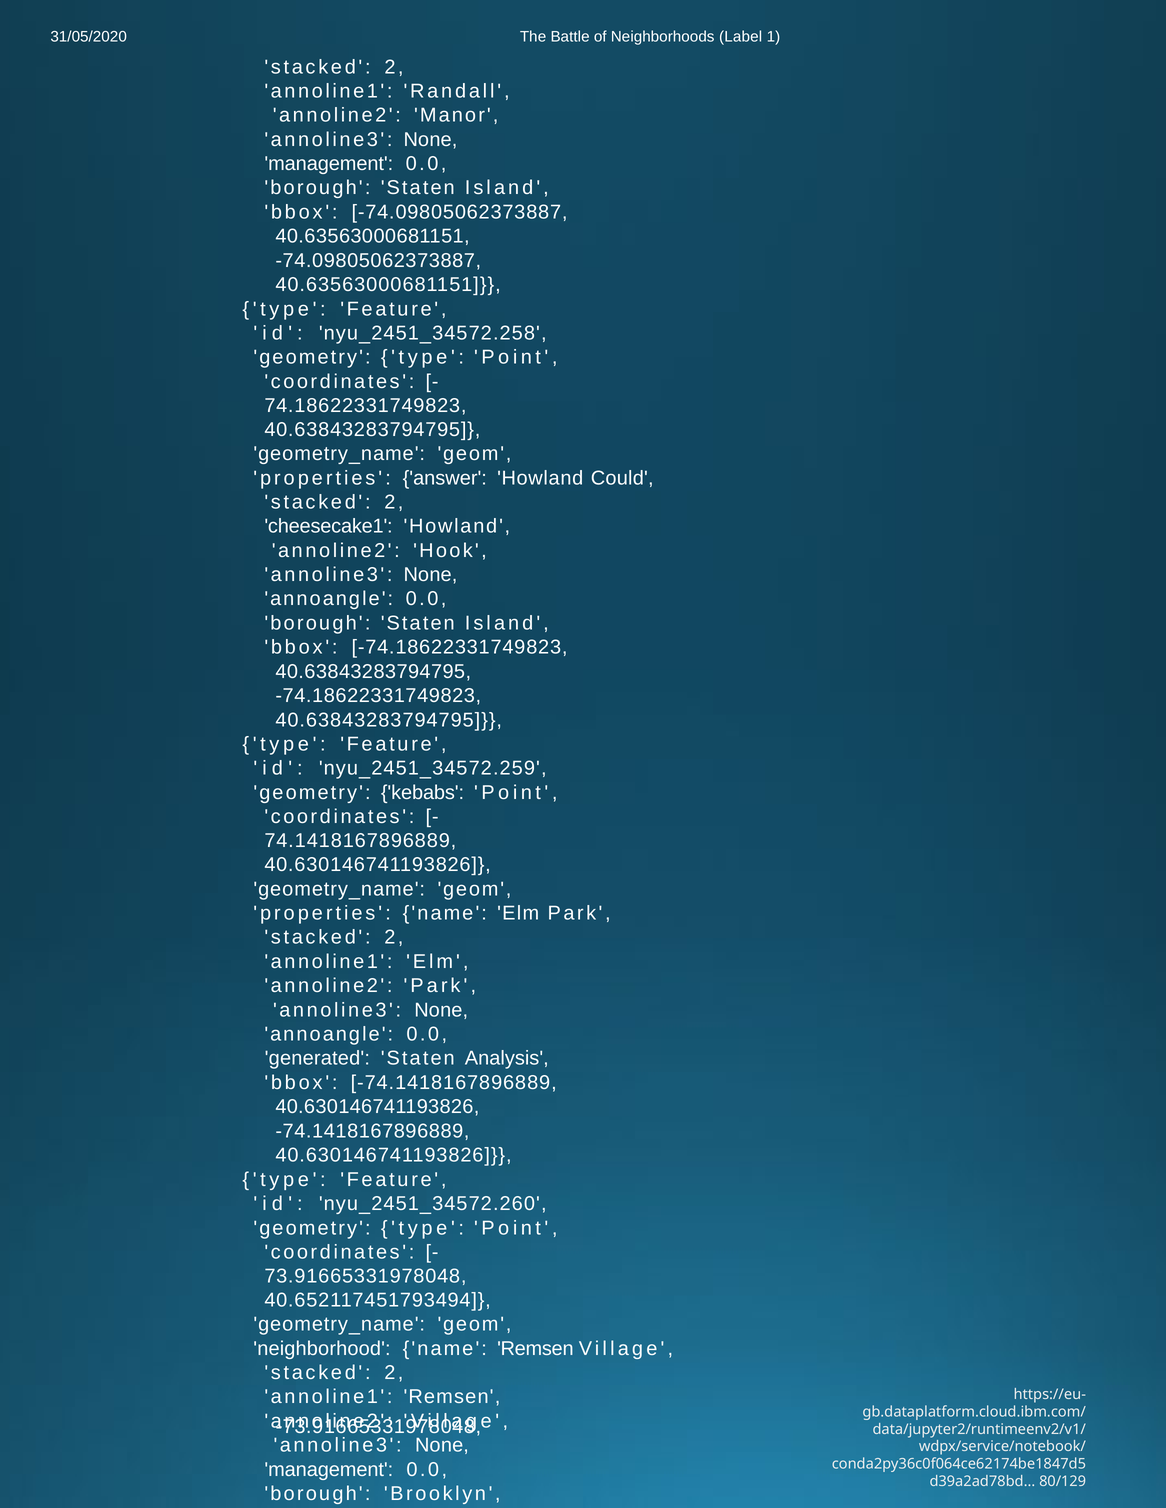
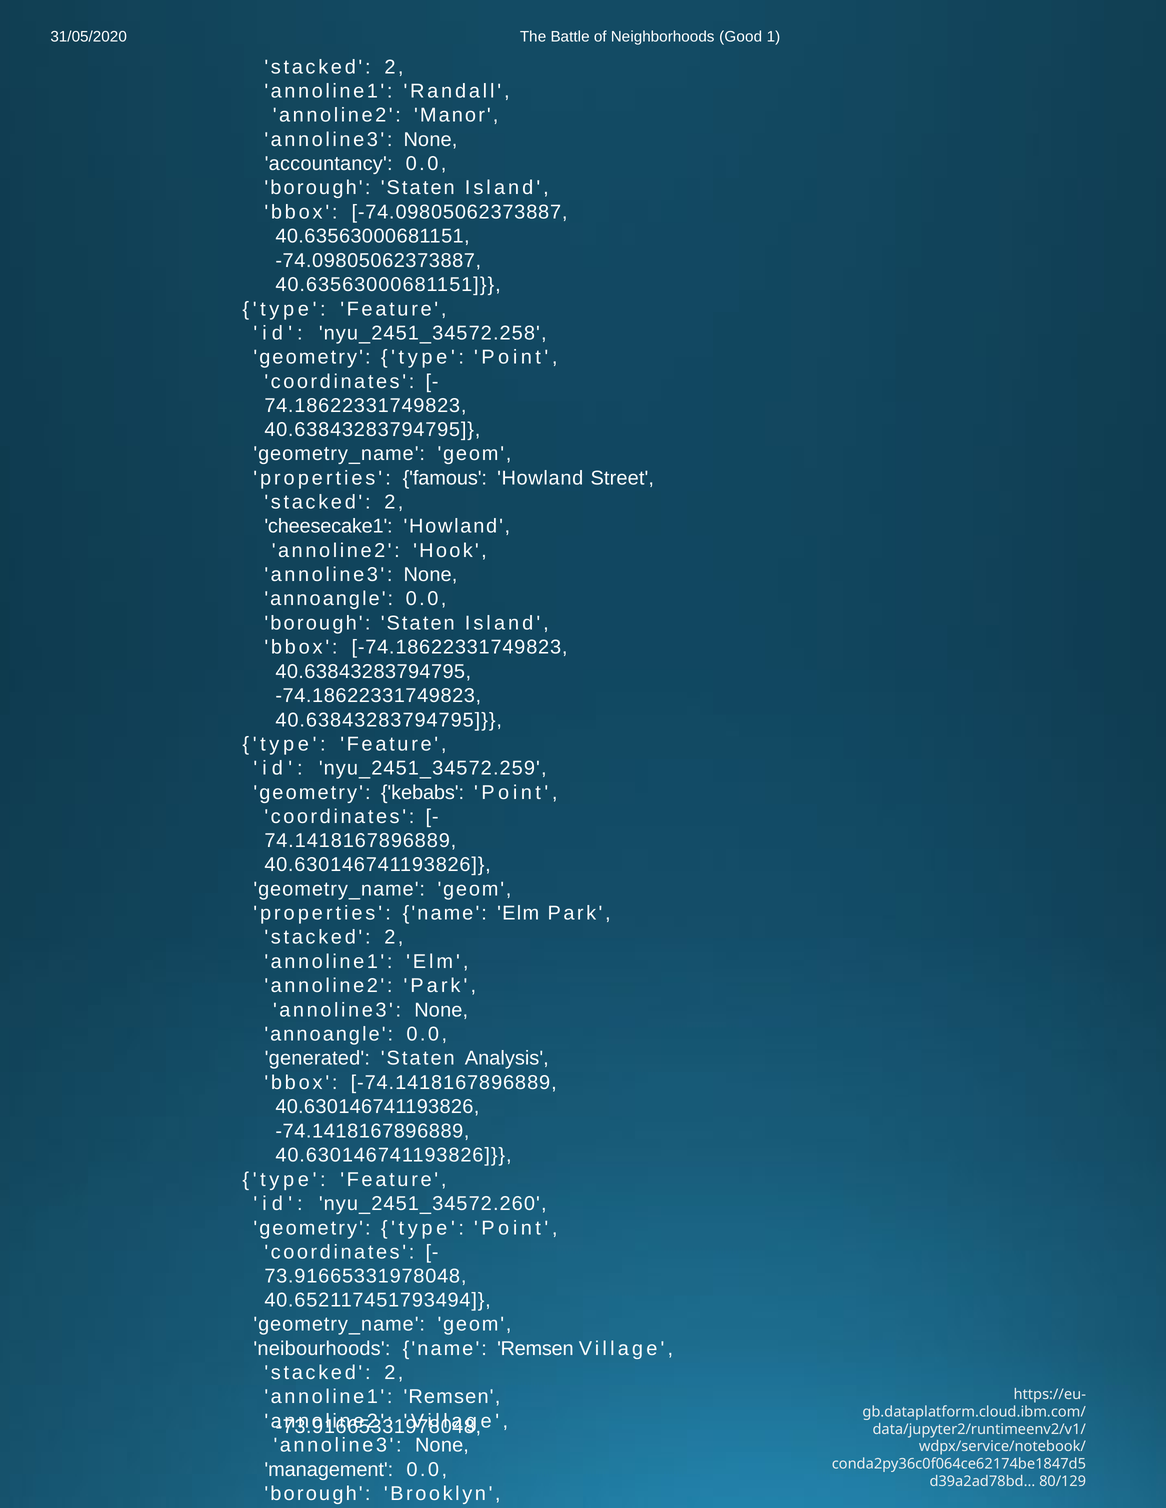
Label: Label -> Good
management at (329, 164): management -> accountancy
answer: answer -> famous
Could: Could -> Street
neighborhood: neighborhood -> neibourhoods
